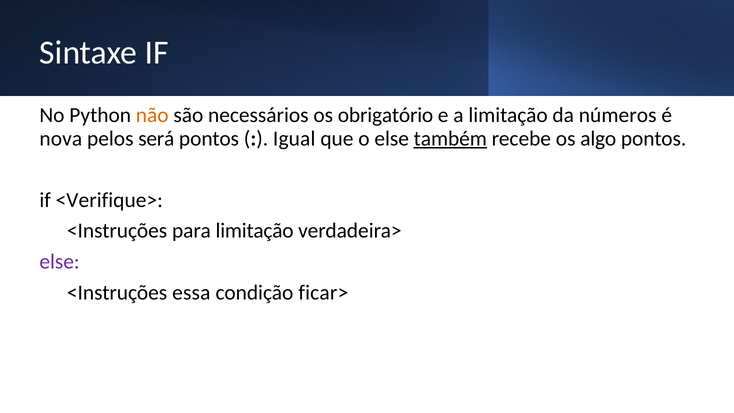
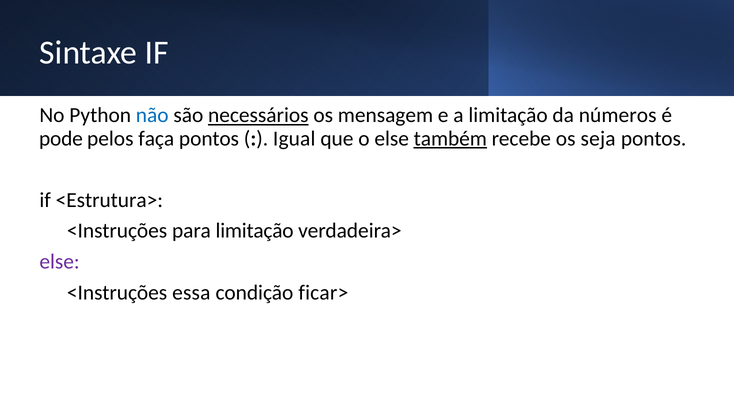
não colour: orange -> blue
necessários underline: none -> present
obrigatório: obrigatório -> mensagem
nova: nova -> pode
será: será -> faça
algo: algo -> seja
<Verifique>: <Verifique> -> <Estrutura>
